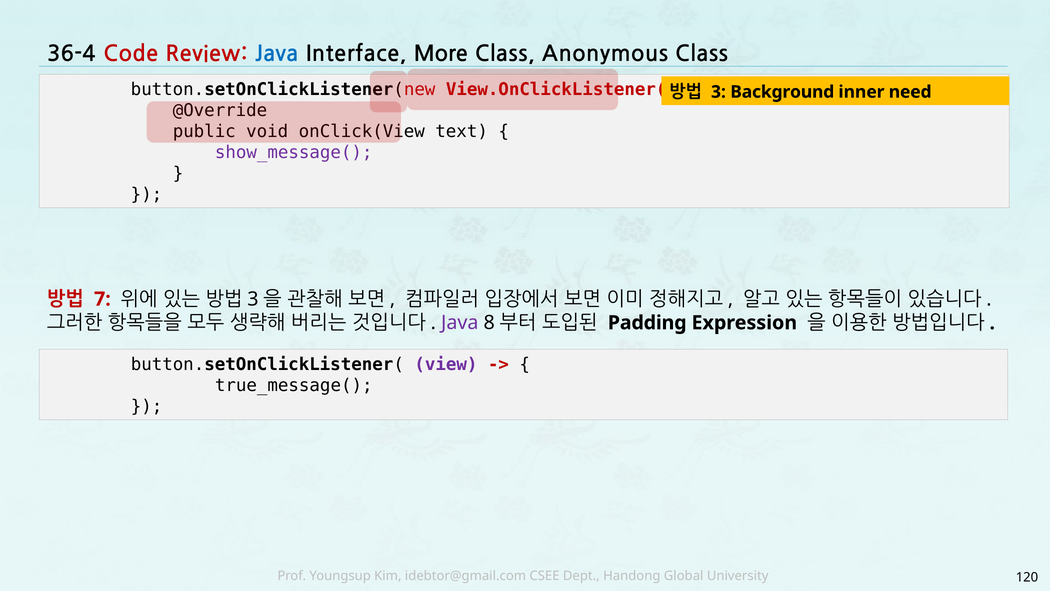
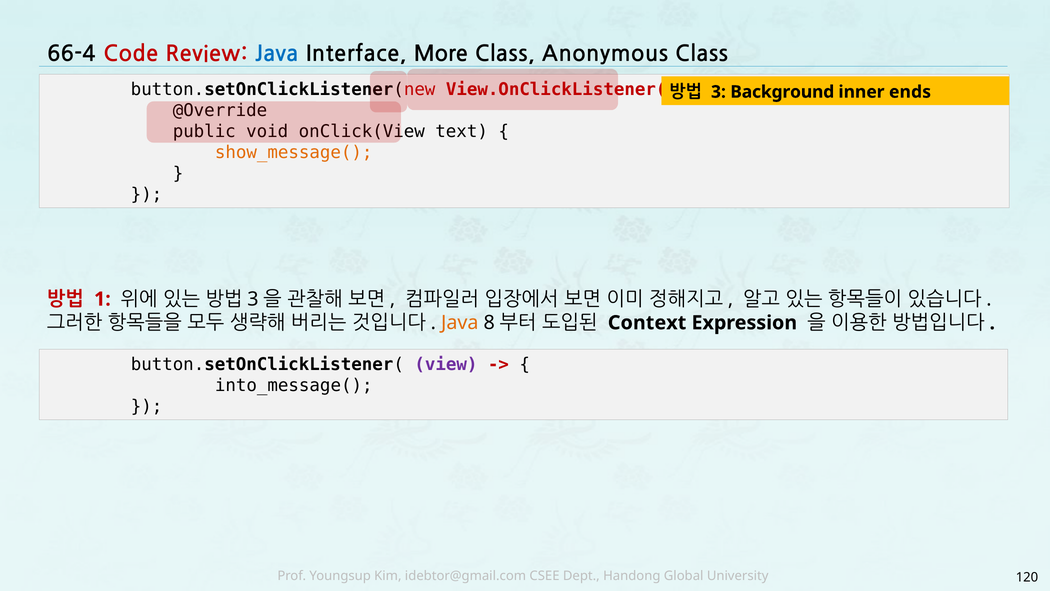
36-4: 36-4 -> 66-4
need: need -> ends
show_message( colour: purple -> orange
7: 7 -> 1
Java at (460, 323) colour: purple -> orange
Padding: Padding -> Context
true_message(: true_message( -> into_message(
